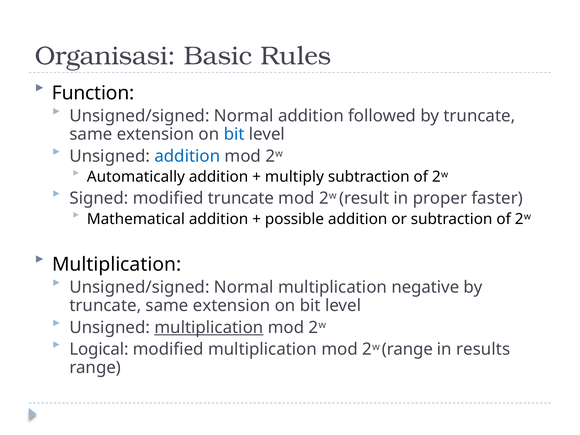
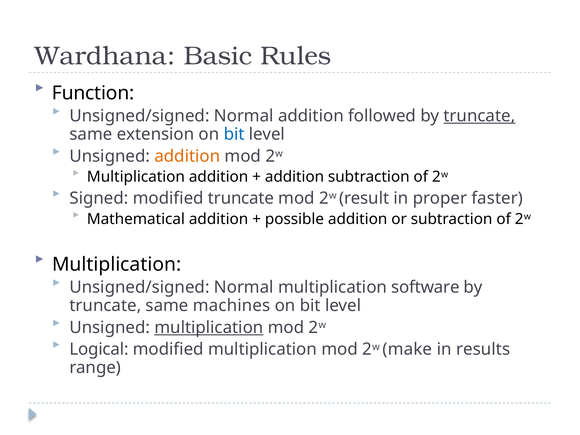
Organisasi: Organisasi -> Wardhana
truncate at (479, 116) underline: none -> present
addition at (187, 156) colour: blue -> orange
Automatically at (136, 177): Automatically -> Multiplication
multiply at (294, 177): multiply -> addition
negative: negative -> software
extension at (232, 306): extension -> machines
2w range: range -> make
